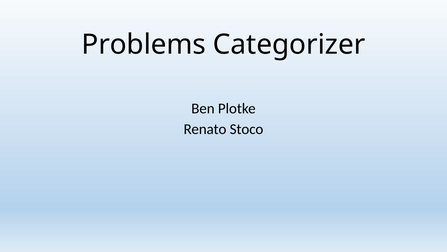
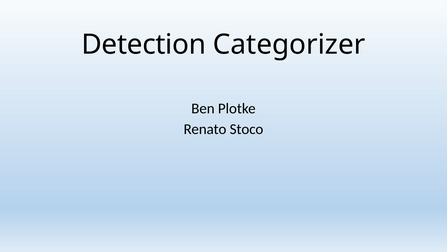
Problems: Problems -> Detection
